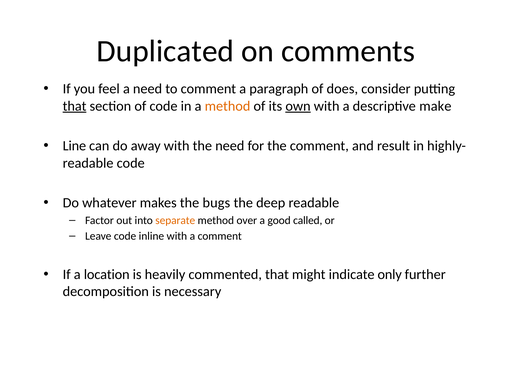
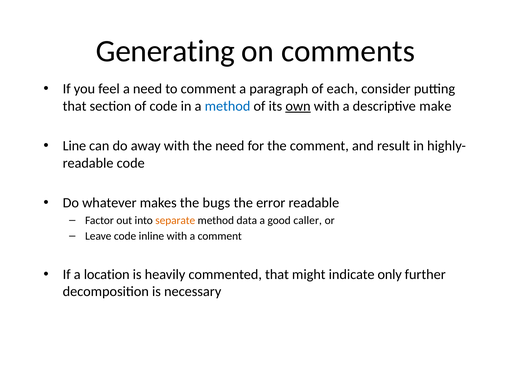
Duplicated: Duplicated -> Generating
does: does -> each
that at (75, 106) underline: present -> none
method at (228, 106) colour: orange -> blue
deep: deep -> error
over: over -> data
called: called -> caller
